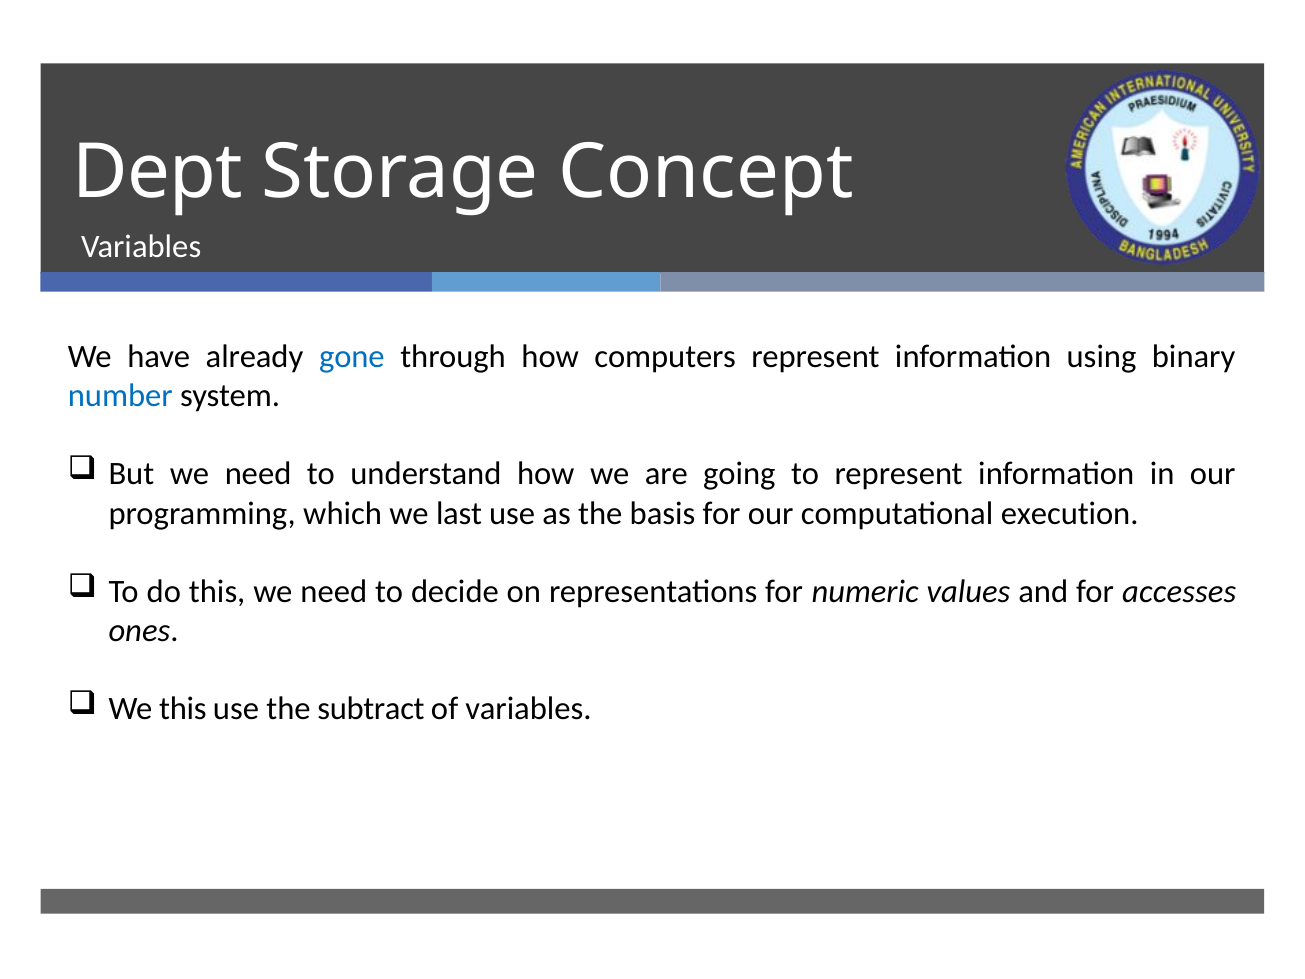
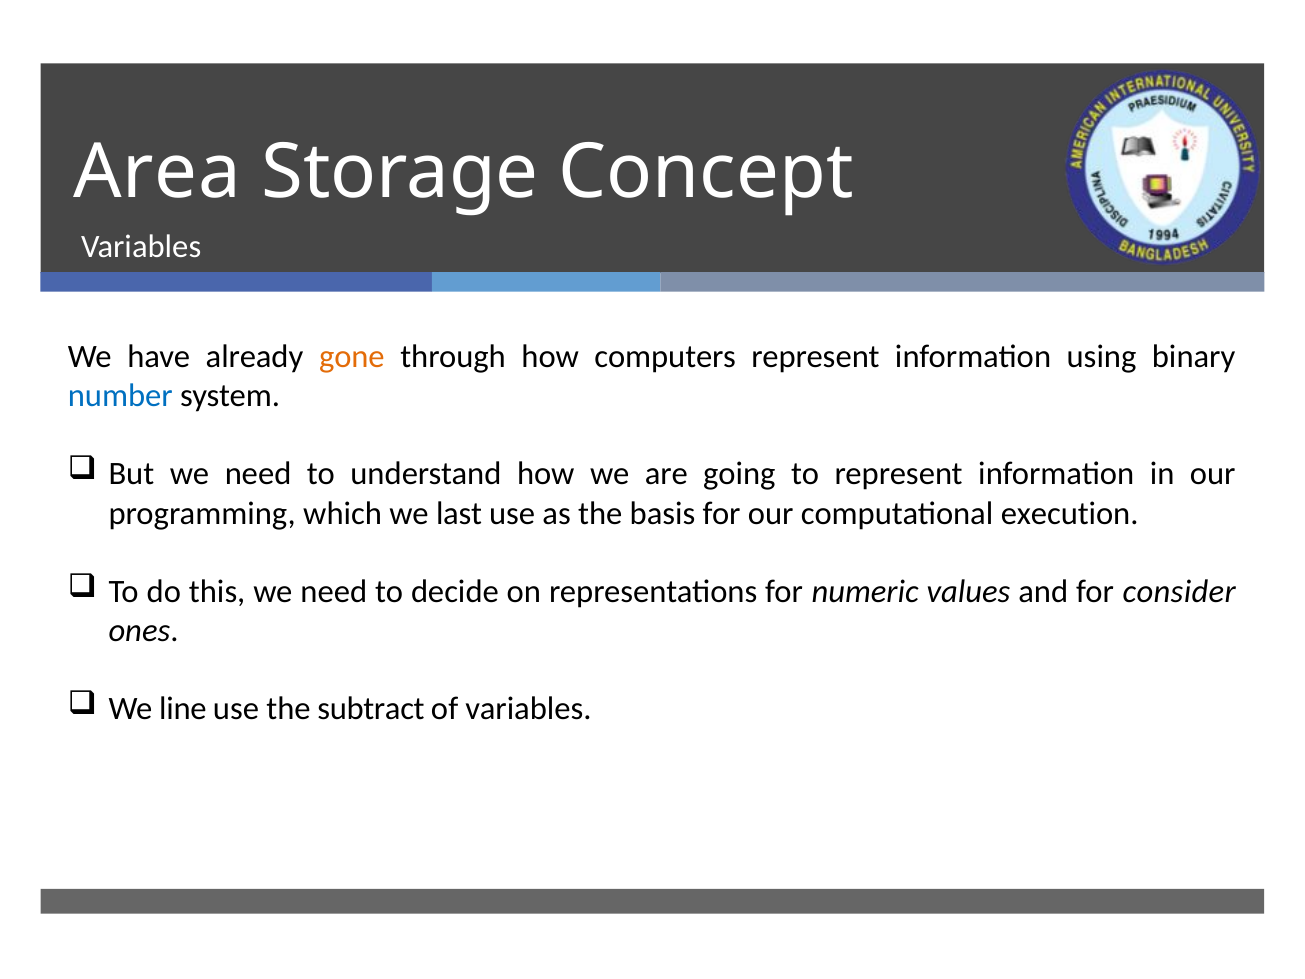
Dept: Dept -> Area
gone colour: blue -> orange
accesses: accesses -> consider
We this: this -> line
